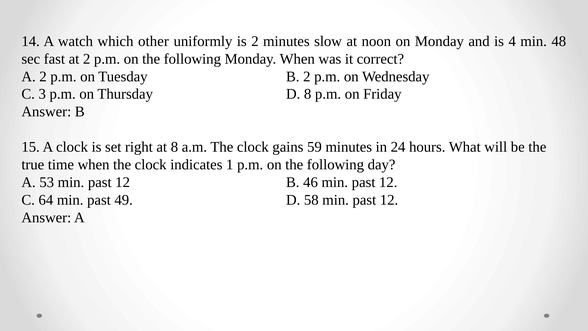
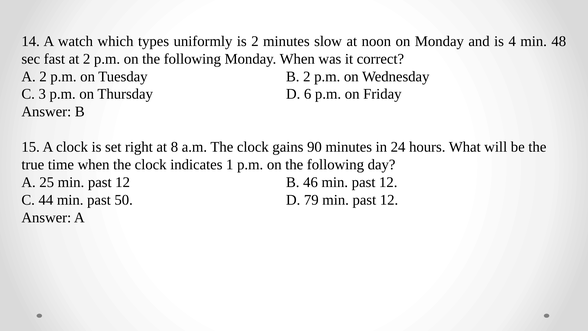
other: other -> types
D 8: 8 -> 6
59: 59 -> 90
53: 53 -> 25
64: 64 -> 44
49: 49 -> 50
58: 58 -> 79
